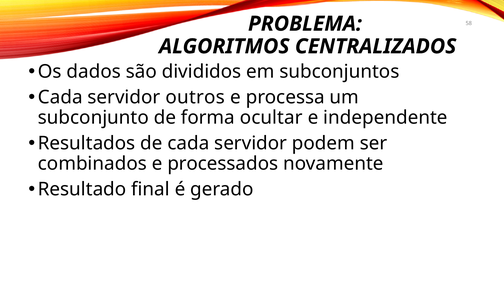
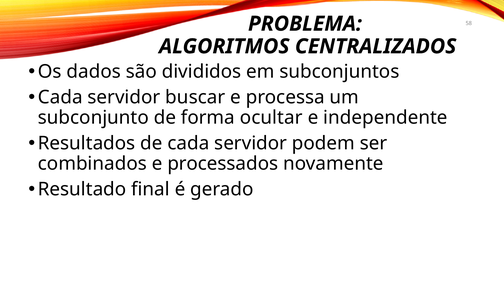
outros: outros -> buscar
